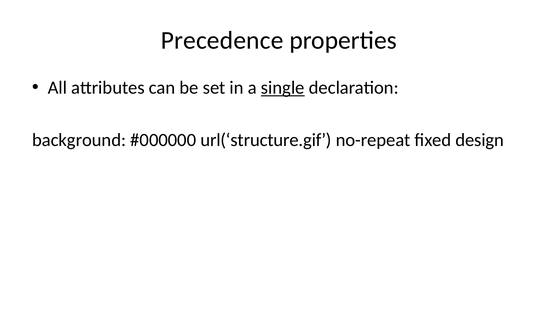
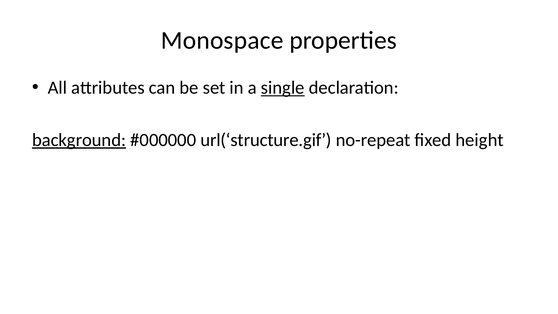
Precedence: Precedence -> Monospace
background underline: none -> present
design: design -> height
